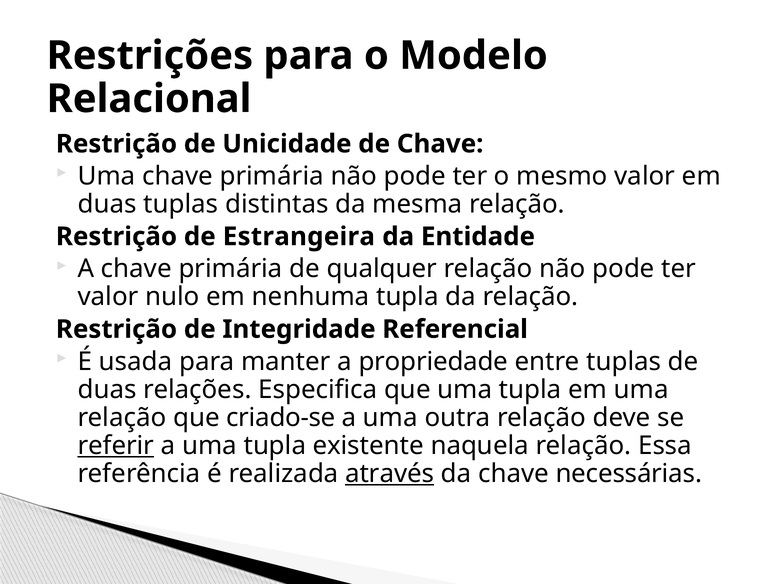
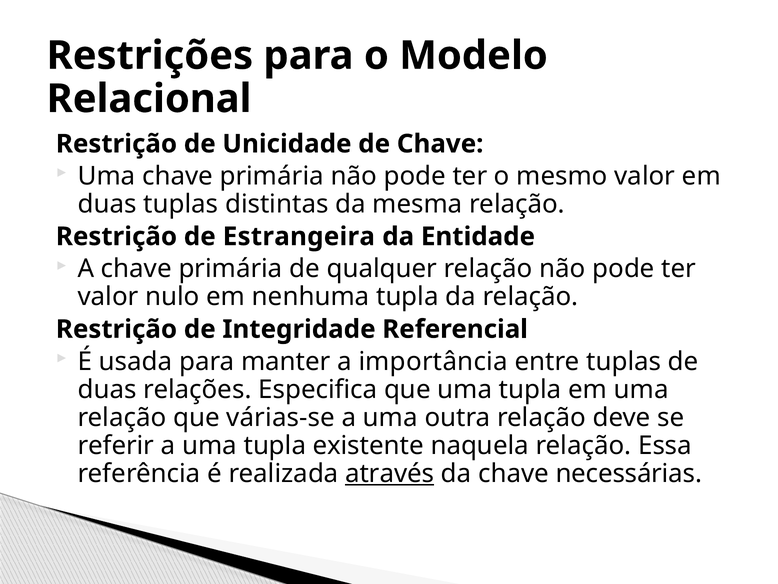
propriedade: propriedade -> importância
criado-se: criado-se -> várias-se
referir underline: present -> none
